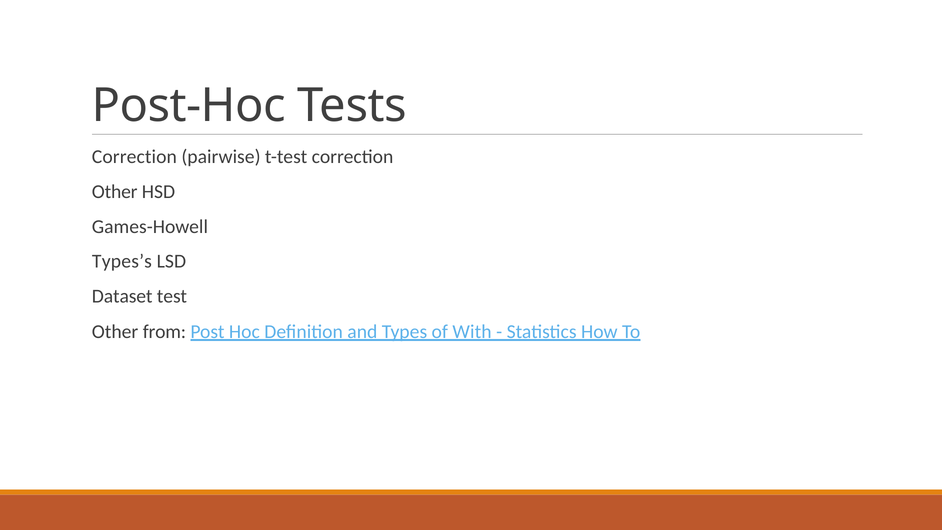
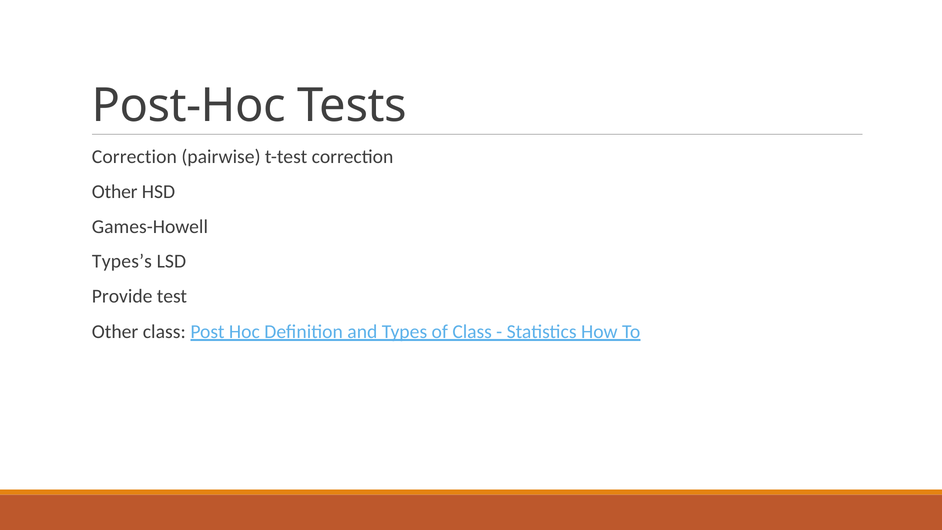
Dataset: Dataset -> Provide
Other from: from -> class
of With: With -> Class
